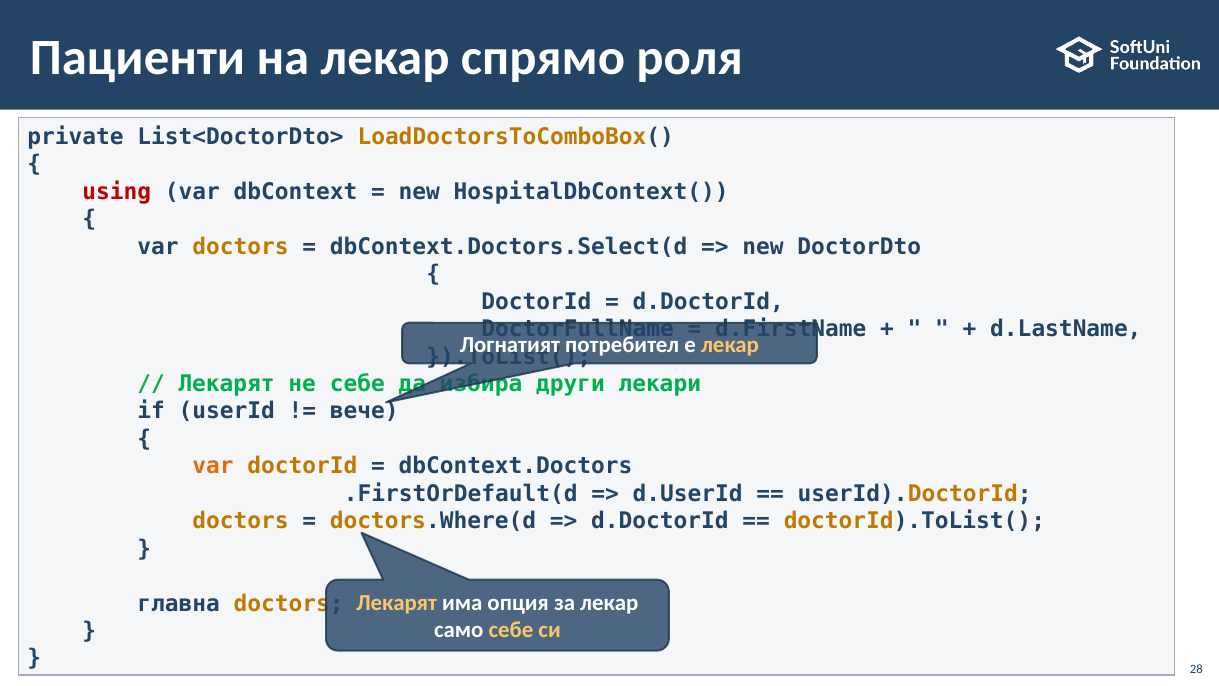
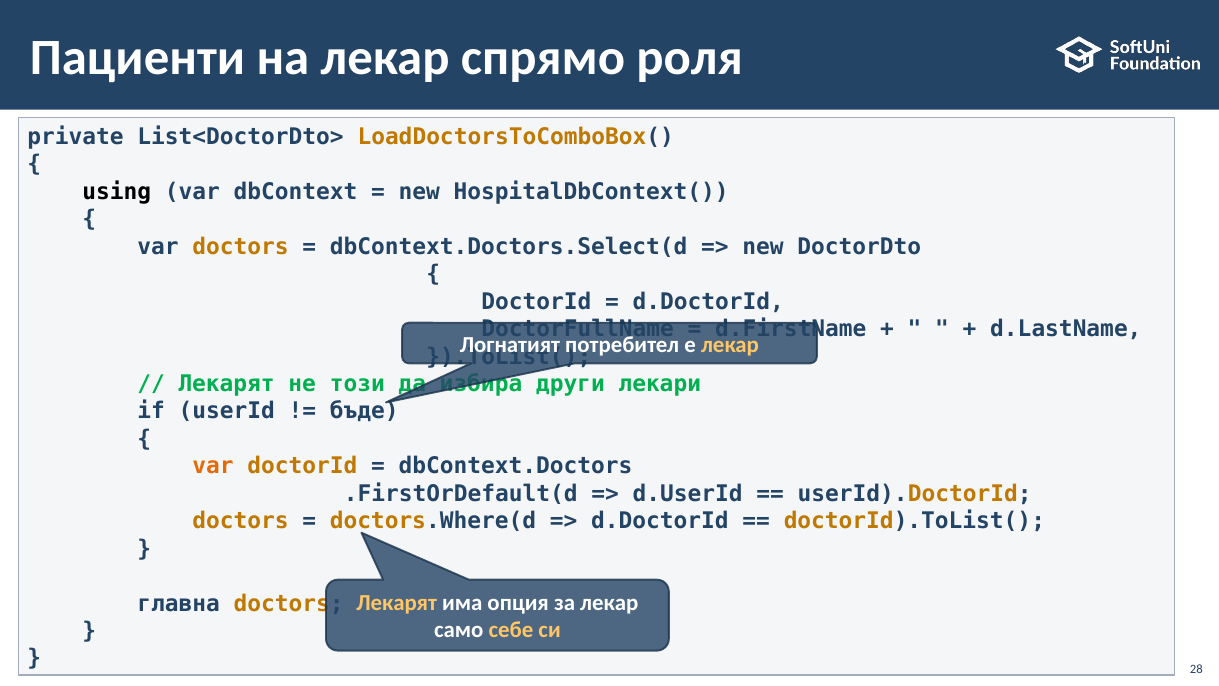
using colour: red -> black
не себе: себе -> този
вече: вече -> бъде
